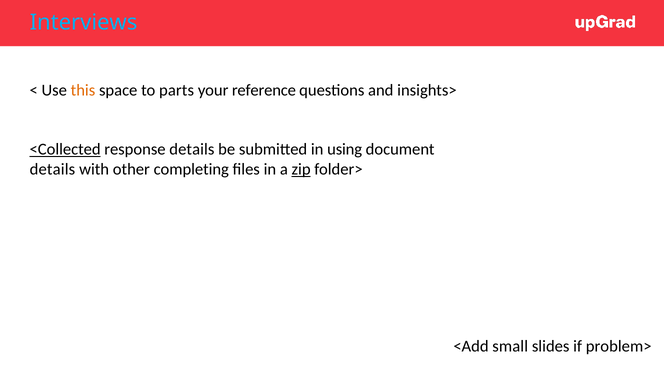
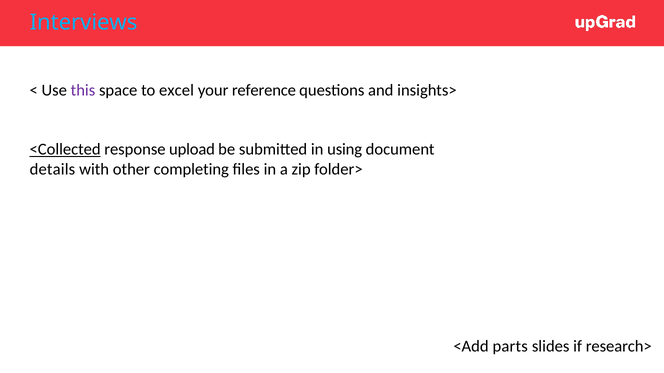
this colour: orange -> purple
parts: parts -> excel
response details: details -> upload
zip underline: present -> none
small: small -> parts
problem>: problem> -> research>
